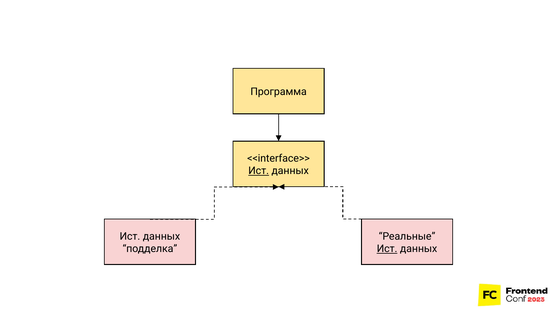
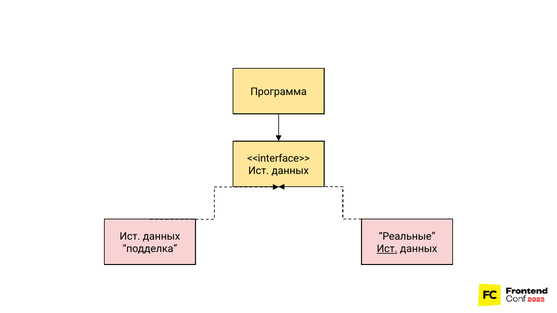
Ист at (259, 171) underline: present -> none
